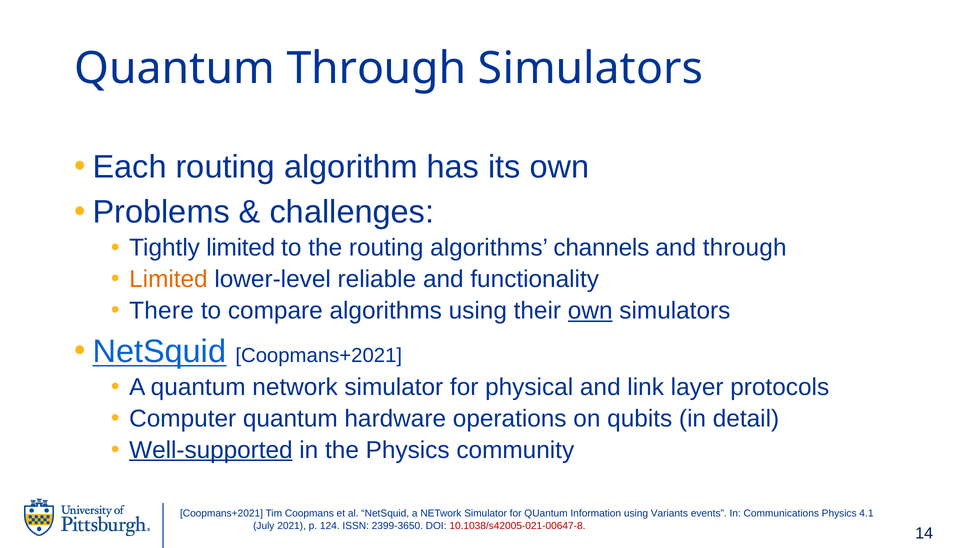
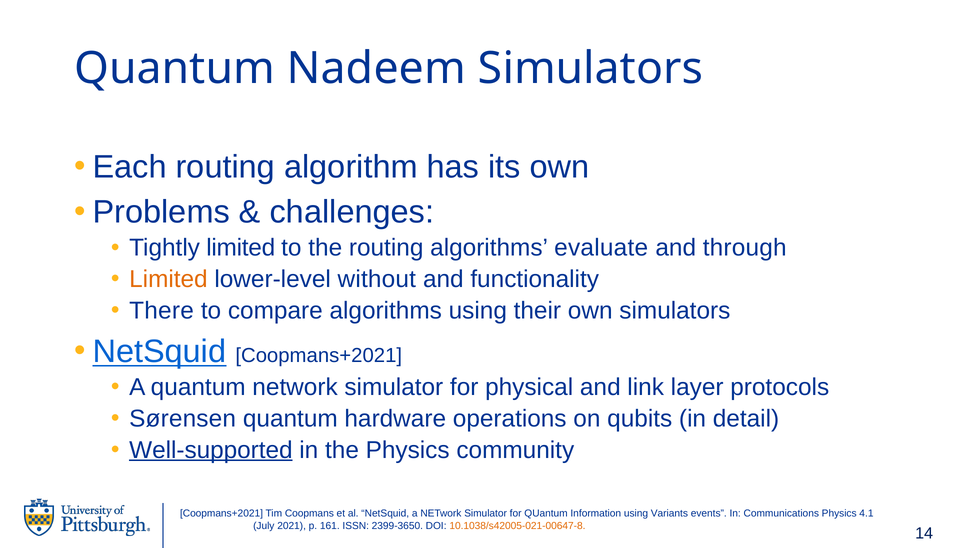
Quantum Through: Through -> Nadeem
channels: channels -> evaluate
reliable: reliable -> without
own at (590, 311) underline: present -> none
Computer: Computer -> Sørensen
124: 124 -> 161
10.1038/s42005-021-00647-8 colour: red -> orange
